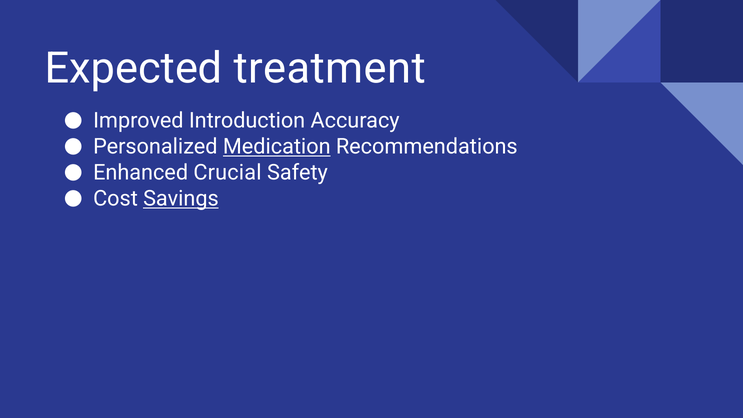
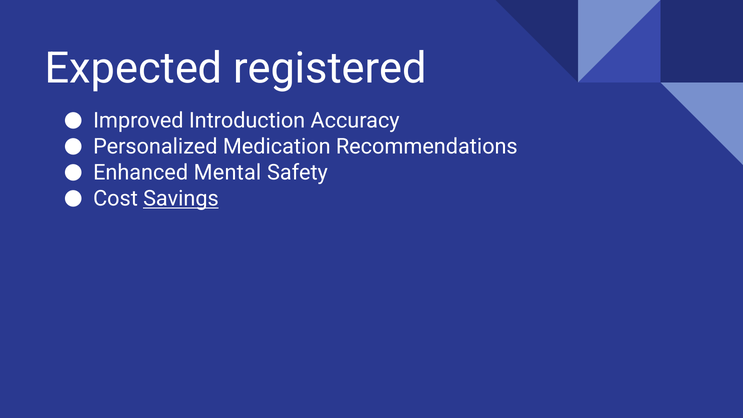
treatment: treatment -> registered
Medication underline: present -> none
Crucial: Crucial -> Mental
